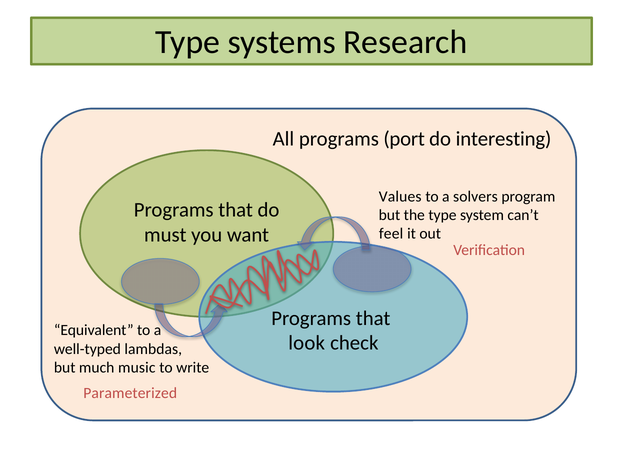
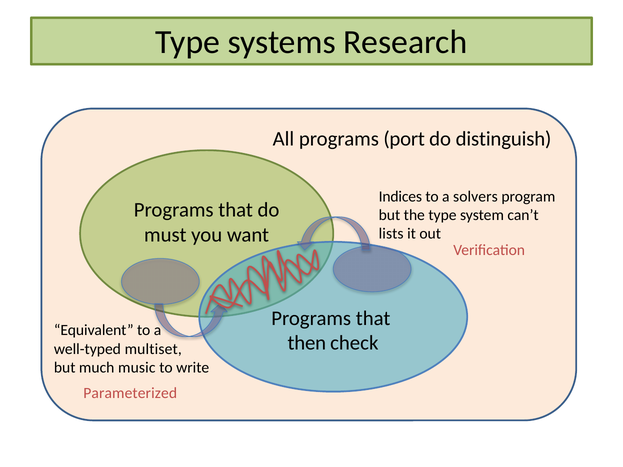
interesting: interesting -> distinguish
Values: Values -> Indices
feel: feel -> lists
look: look -> then
lambdas: lambdas -> multiset
